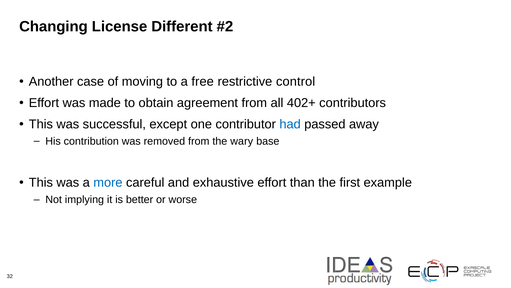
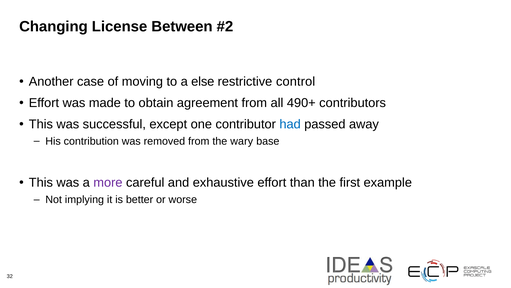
Different: Different -> Between
free: free -> else
402+: 402+ -> 490+
more colour: blue -> purple
